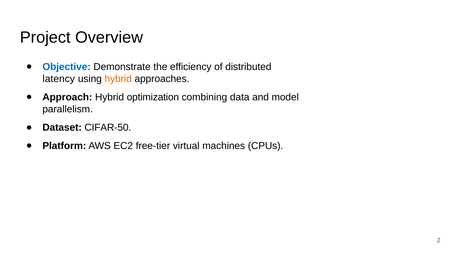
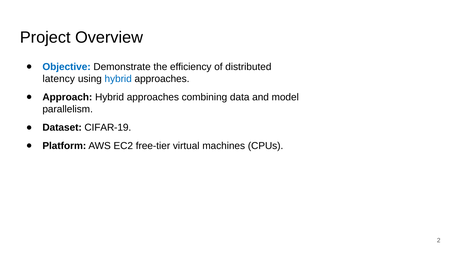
hybrid at (118, 79) colour: orange -> blue
Approach Hybrid optimization: optimization -> approaches
CIFAR-50: CIFAR-50 -> CIFAR-19
